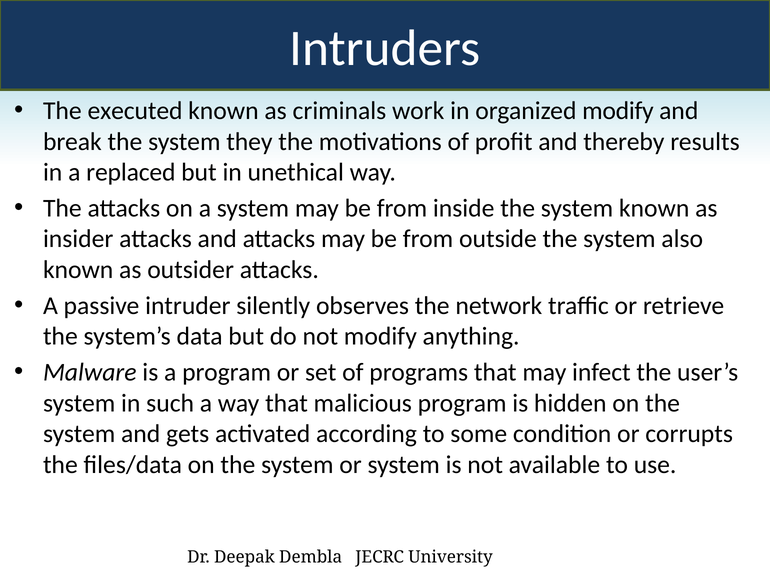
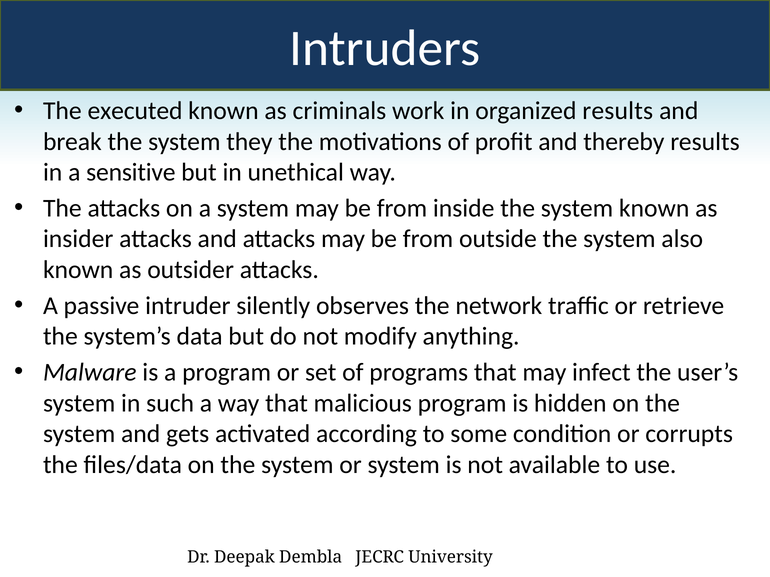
organized modify: modify -> results
replaced: replaced -> sensitive
